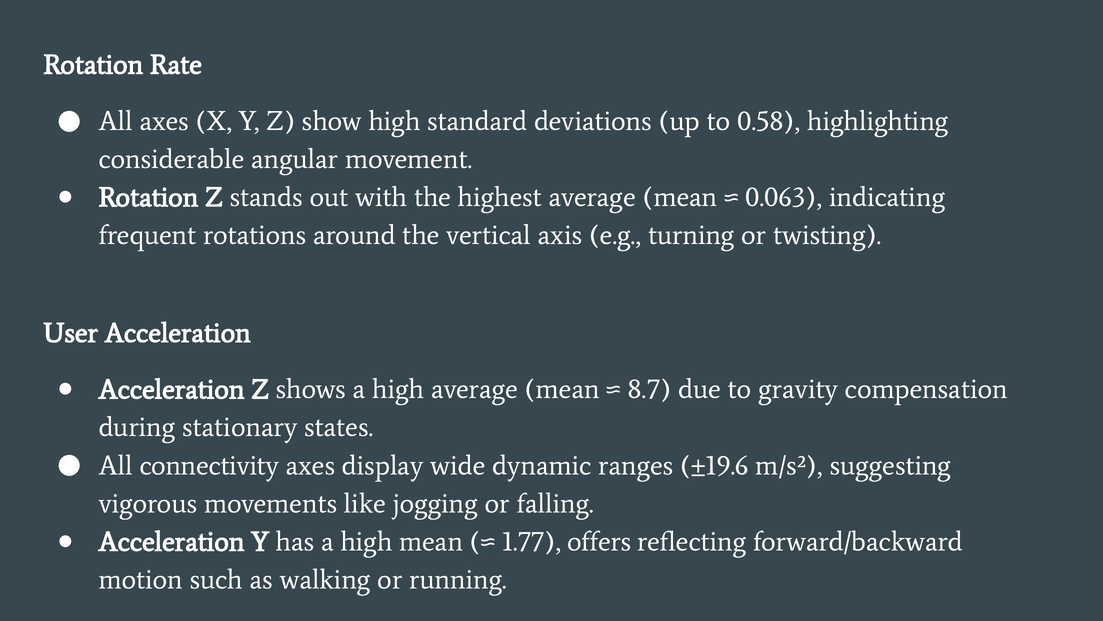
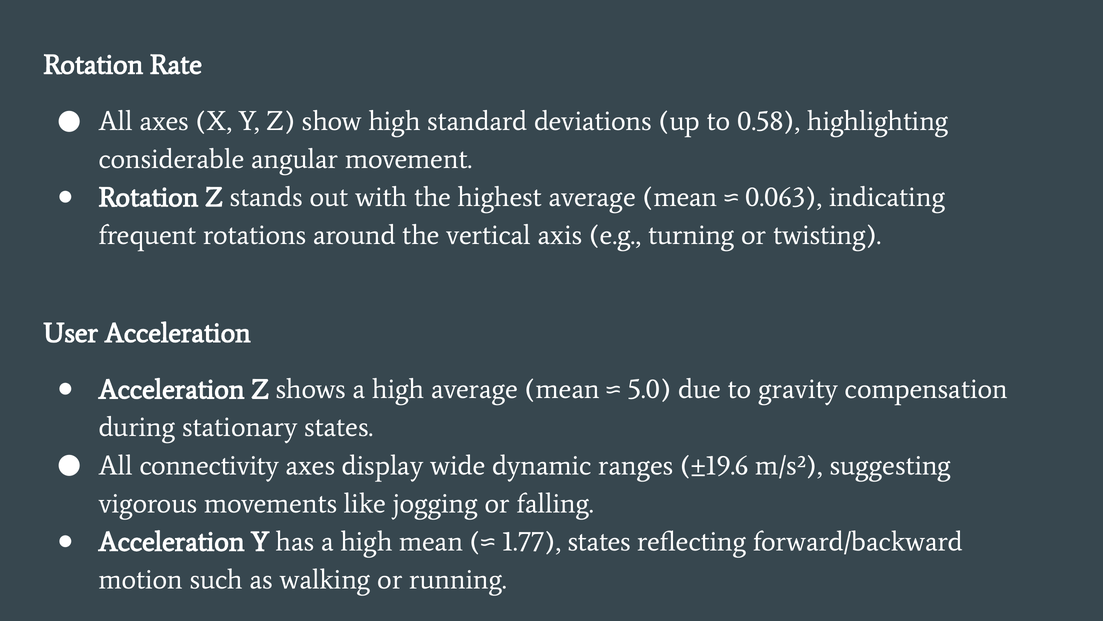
8.7: 8.7 -> 5.0
1.77 offers: offers -> states
